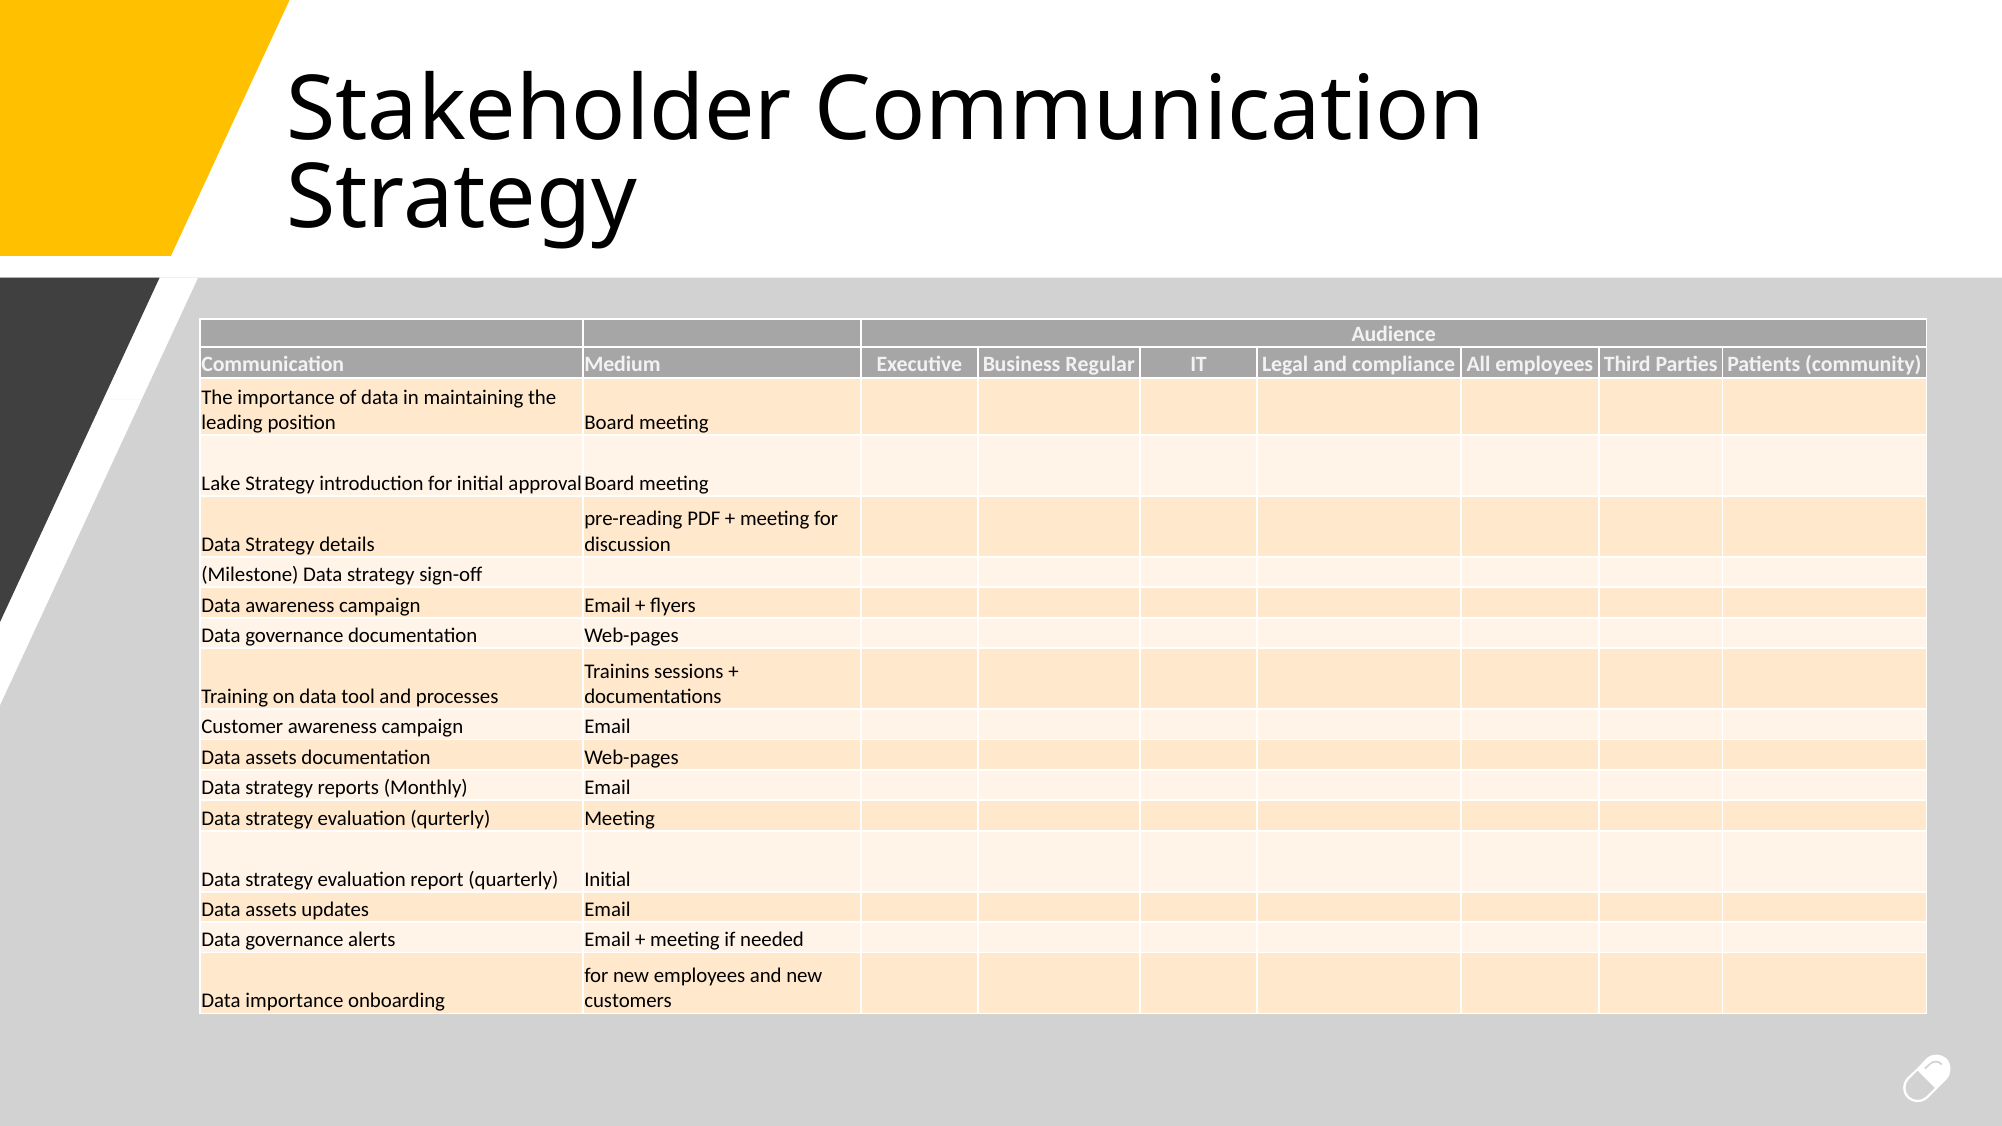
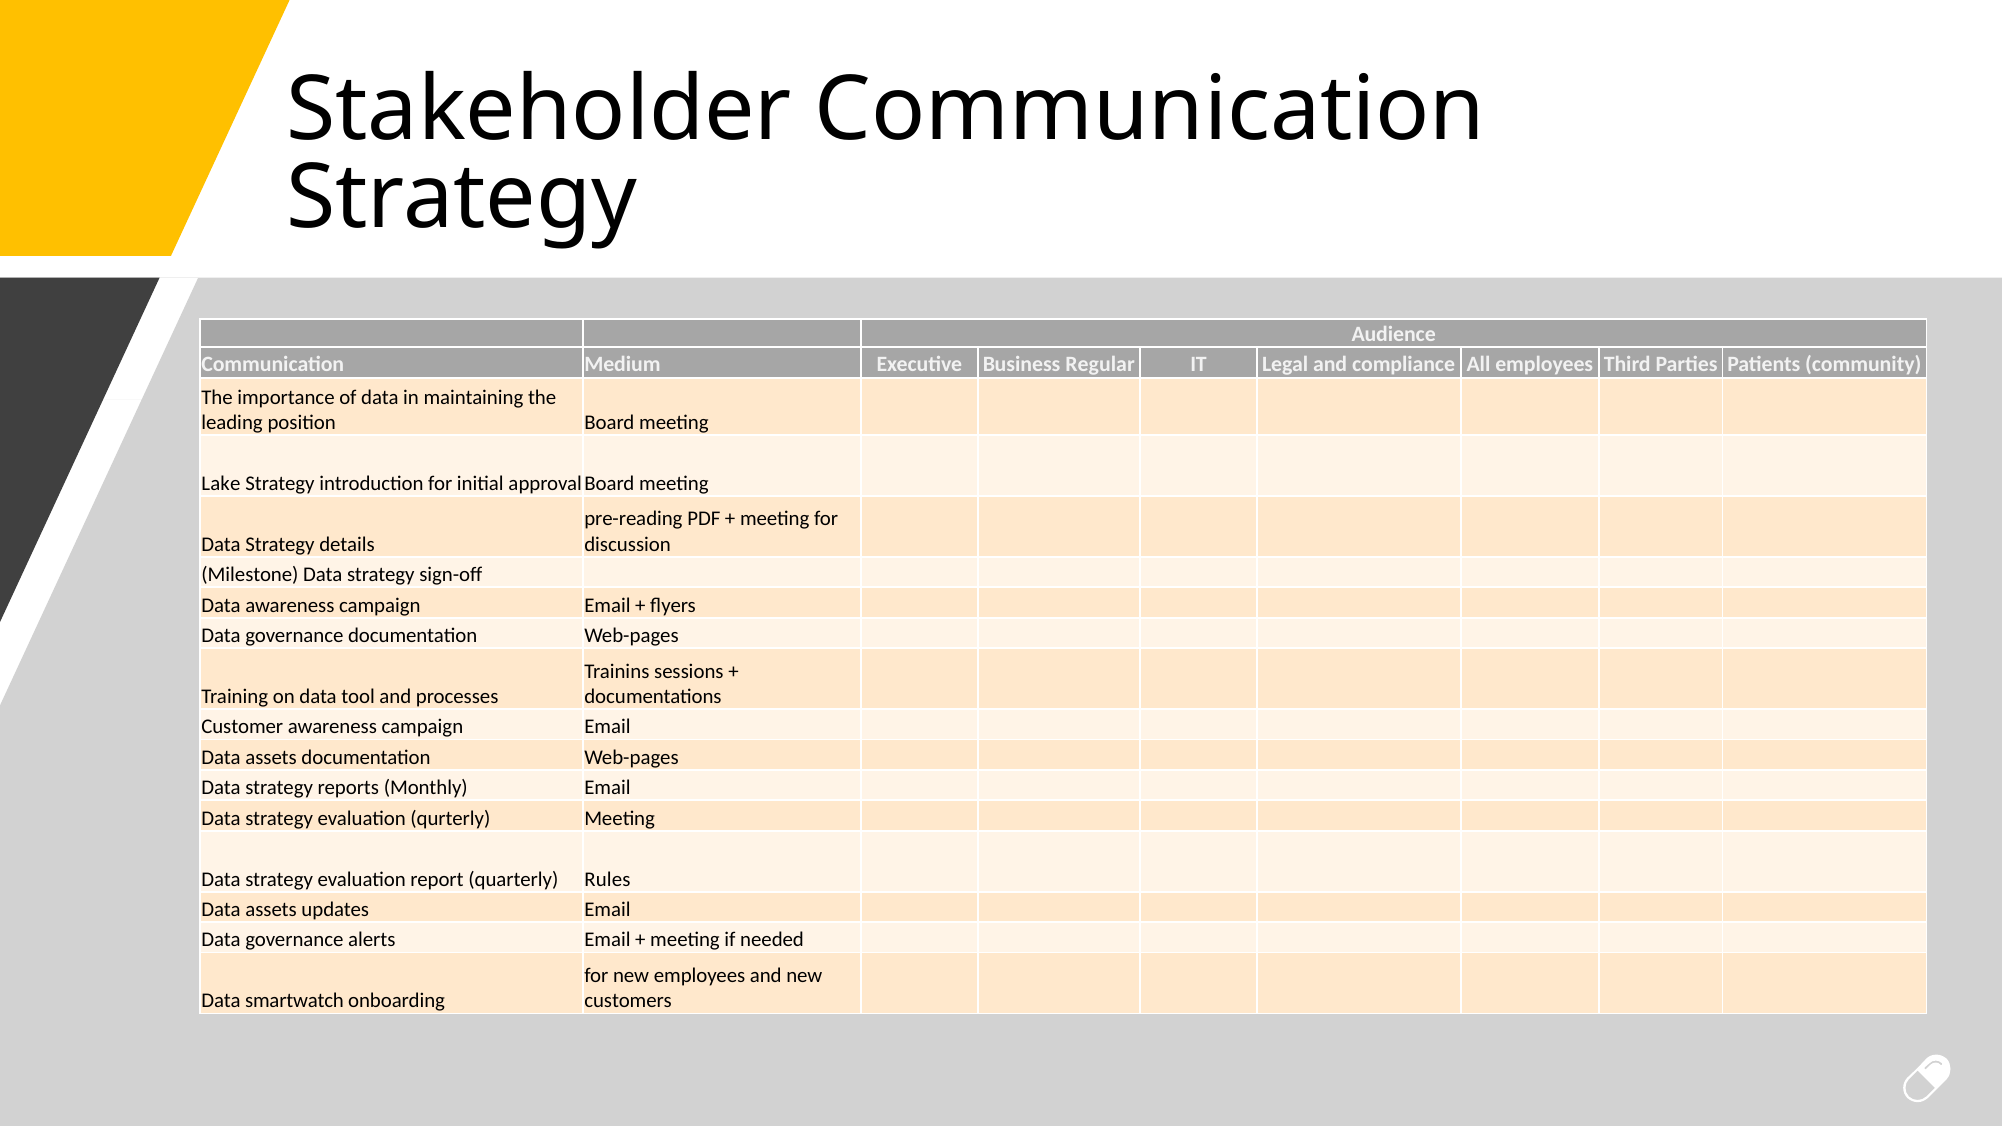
quarterly Initial: Initial -> Rules
Data importance: importance -> smartwatch
